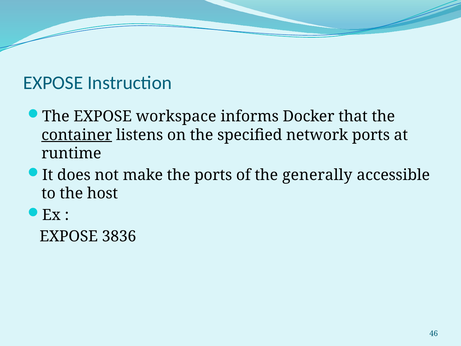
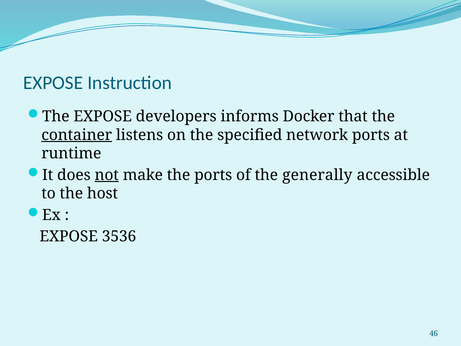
workspace: workspace -> developers
not underline: none -> present
3836: 3836 -> 3536
